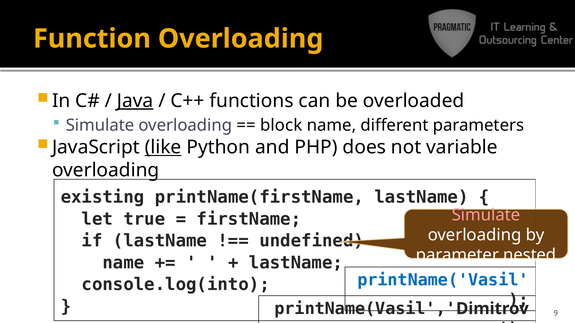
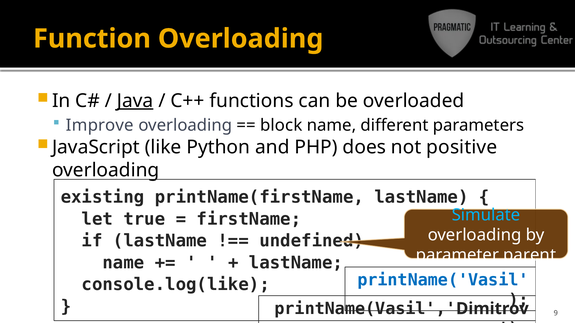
Simulate at (100, 126): Simulate -> Improve
like underline: present -> none
variable: variable -> positive
Simulate at (486, 215) colour: pink -> light blue
nested: nested -> parent
console.log(into: console.log(into -> console.log(like
